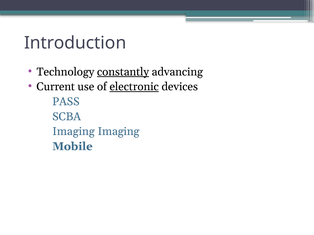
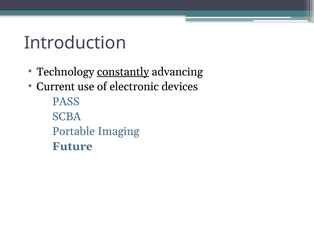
electronic underline: present -> none
Imaging at (74, 132): Imaging -> Portable
Mobile: Mobile -> Future
